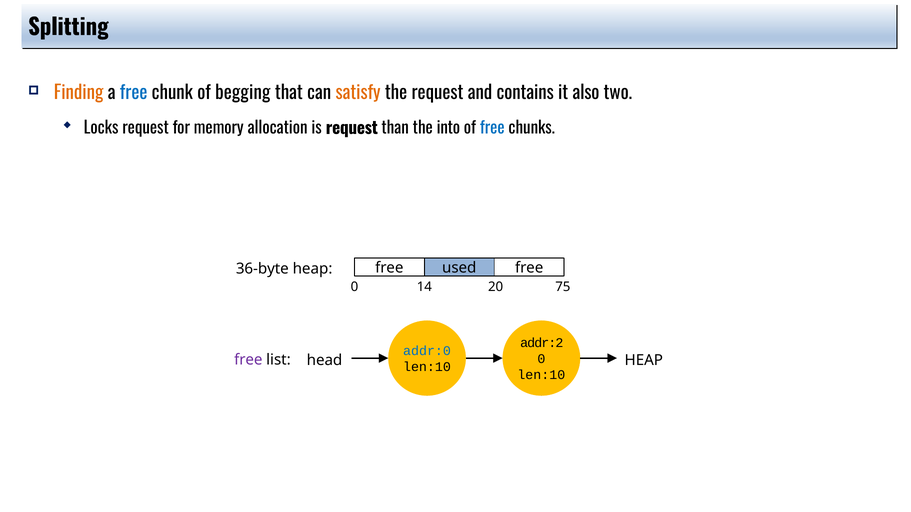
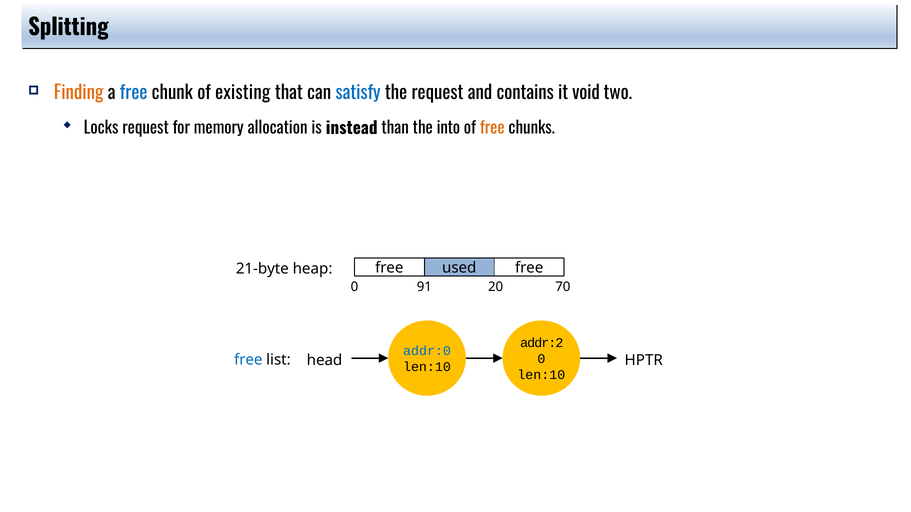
begging: begging -> existing
satisfy colour: orange -> blue
also: also -> void
is request: request -> instead
free at (492, 128) colour: blue -> orange
36-byte: 36-byte -> 21-byte
14: 14 -> 91
75: 75 -> 70
free at (248, 360) colour: purple -> blue
head HEAP: HEAP -> HPTR
